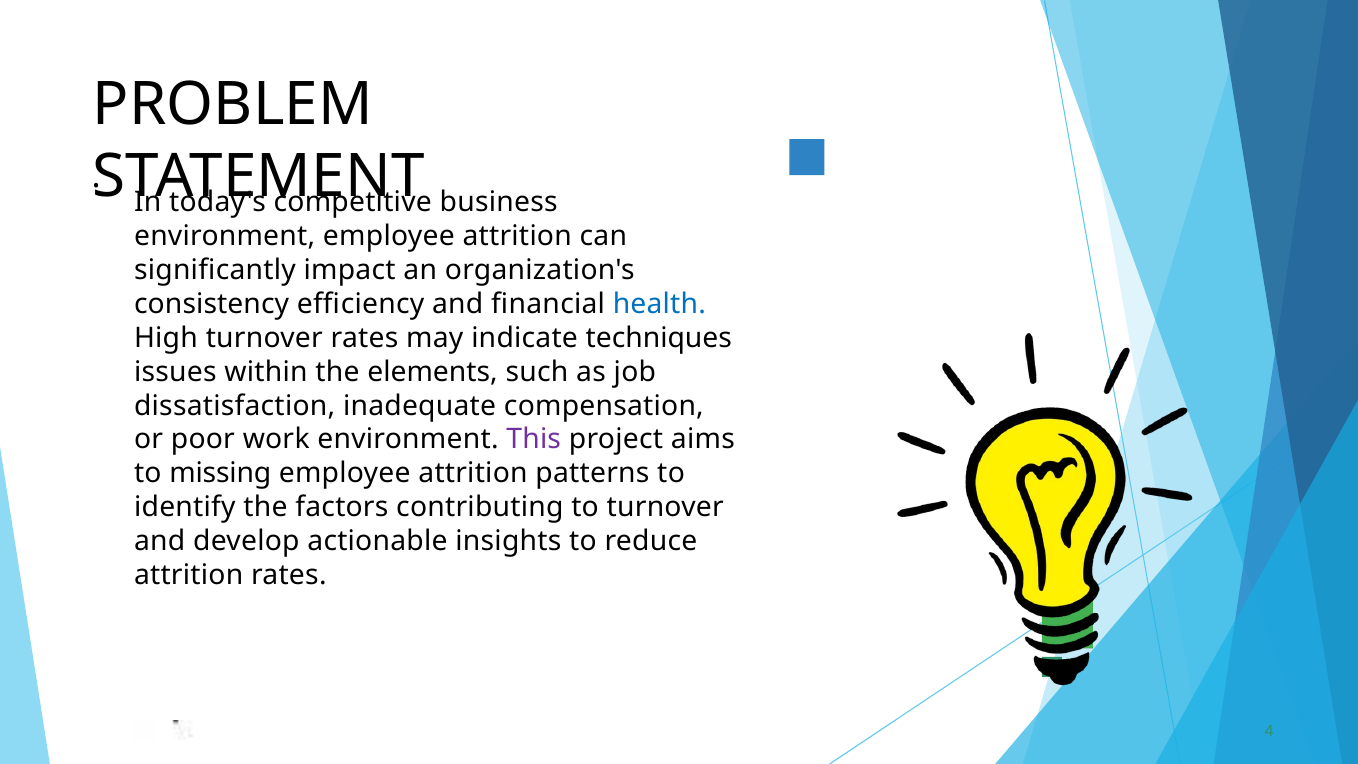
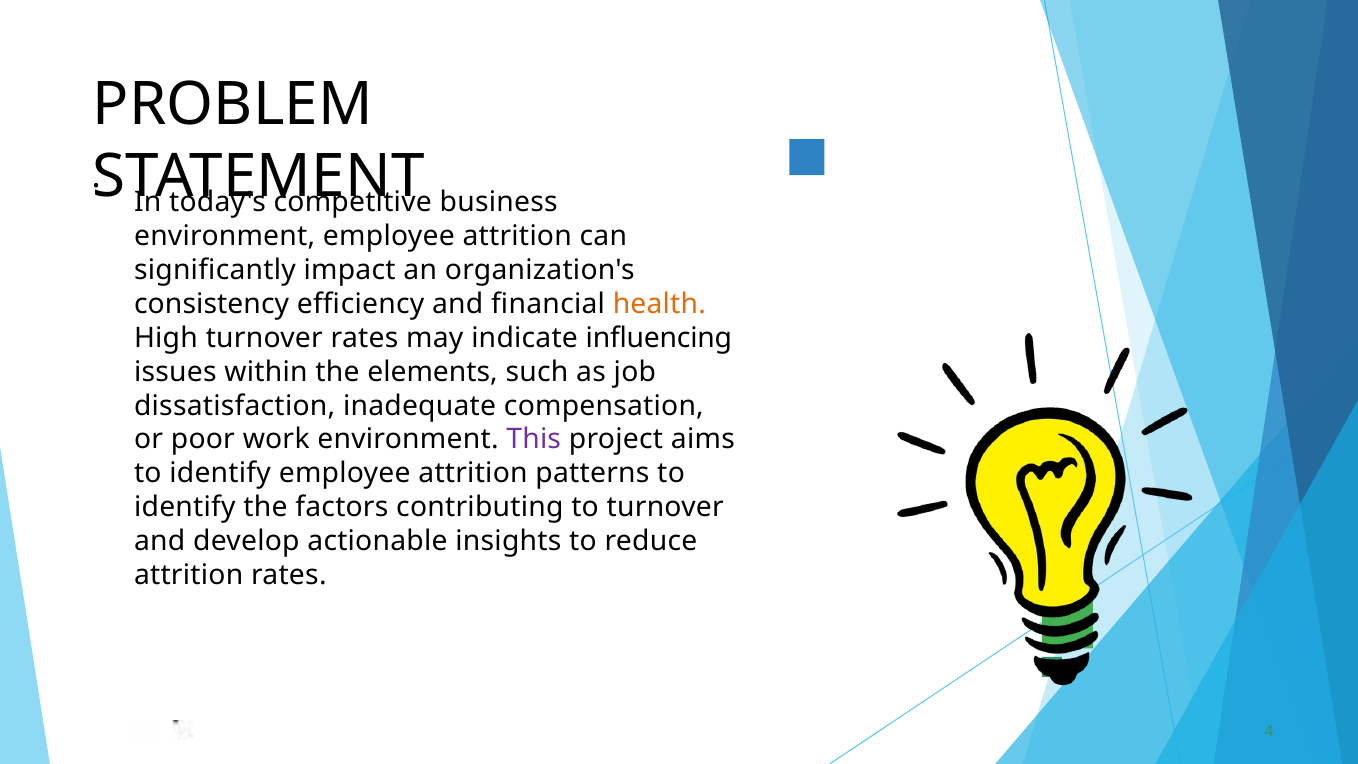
health colour: blue -> orange
techniques: techniques -> influencing
missing at (220, 474): missing -> identify
